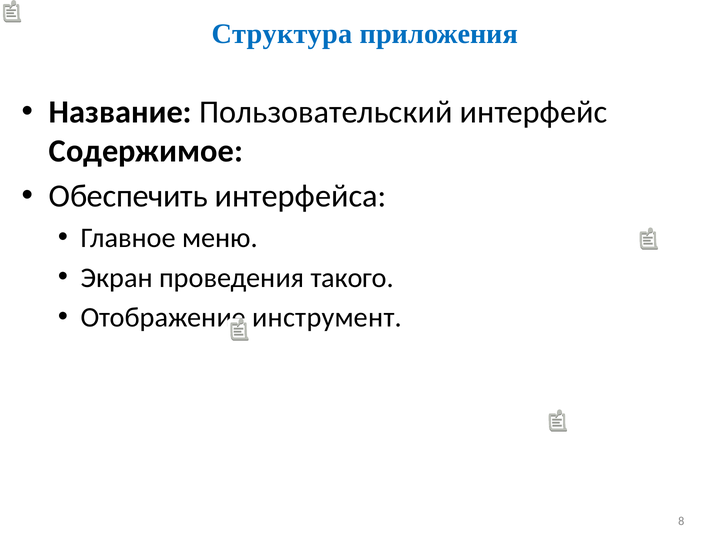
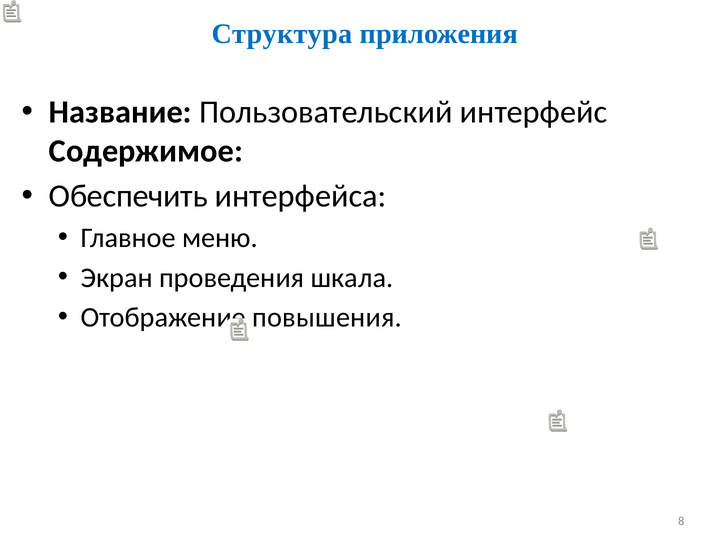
такого: такого -> шкала
инструмент: инструмент -> повышения
